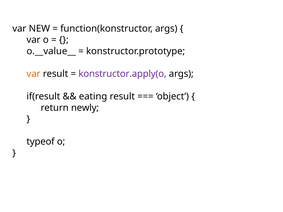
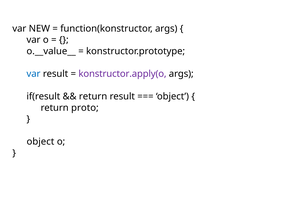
var at (34, 74) colour: orange -> blue
eating at (93, 97): eating -> return
newly: newly -> proto
typeof at (41, 142): typeof -> object
